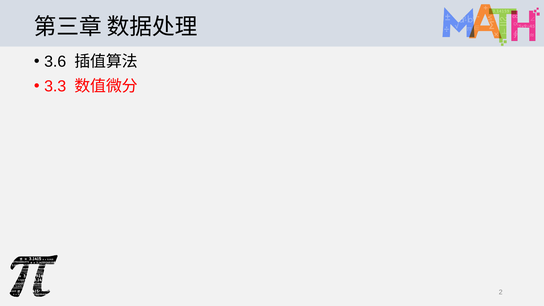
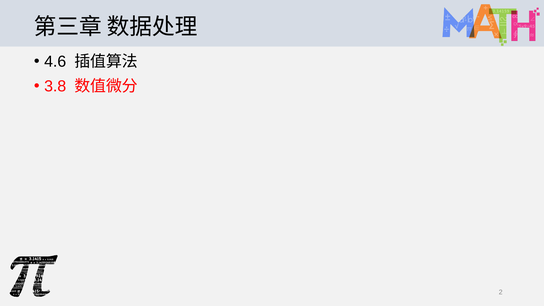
3.6: 3.6 -> 4.6
3.3: 3.3 -> 3.8
